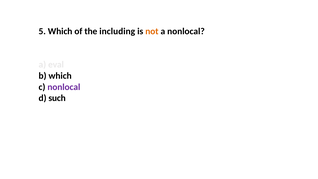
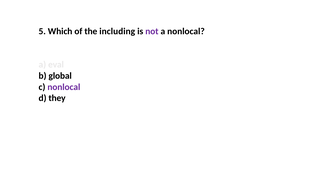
not colour: orange -> purple
b which: which -> global
such: such -> they
